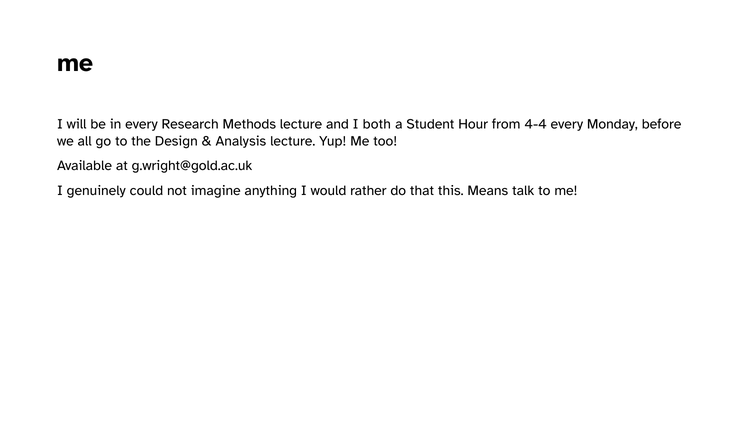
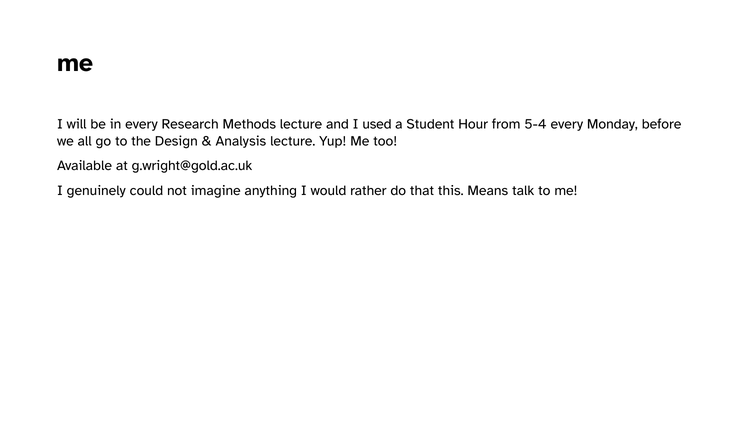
both: both -> used
4-4: 4-4 -> 5-4
